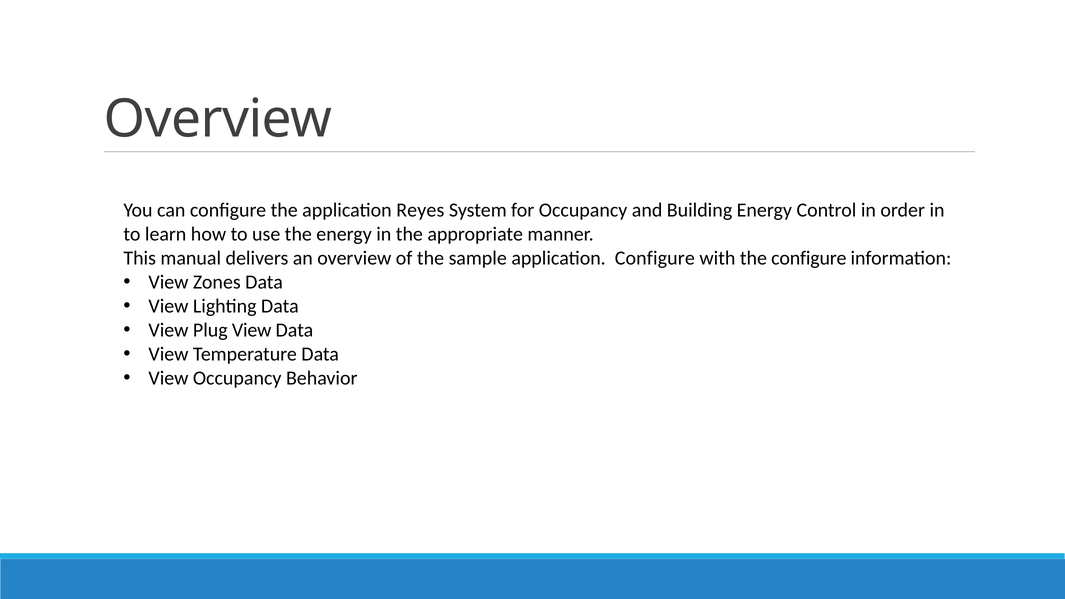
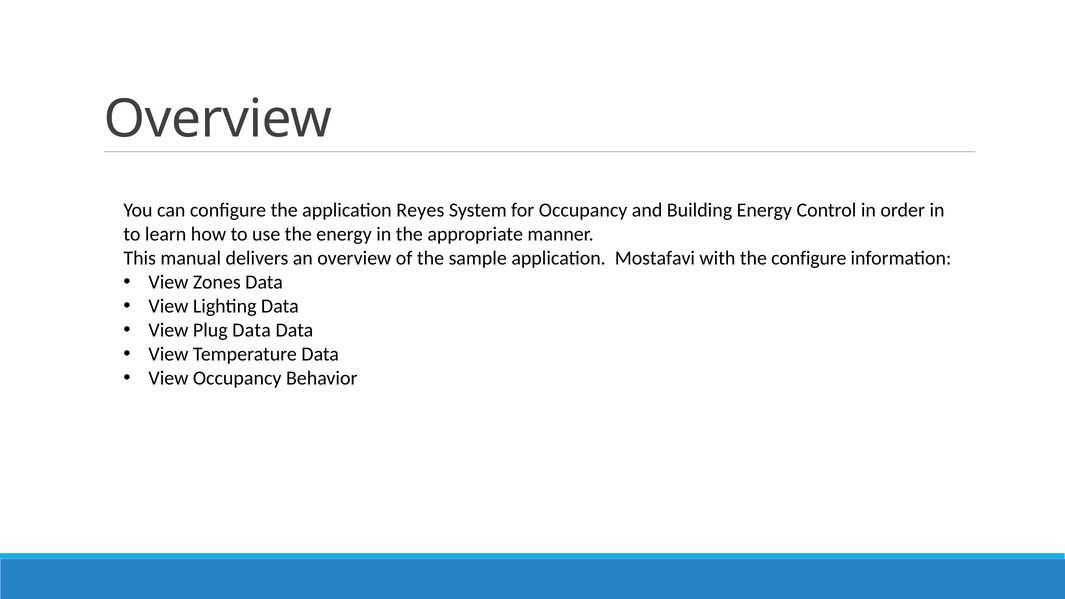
application Configure: Configure -> Mostafavi
Plug View: View -> Data
